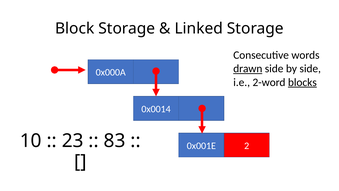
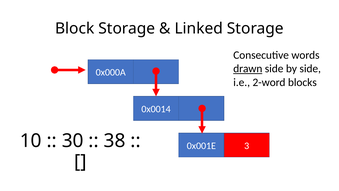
blocks underline: present -> none
23: 23 -> 30
83: 83 -> 38
2: 2 -> 3
